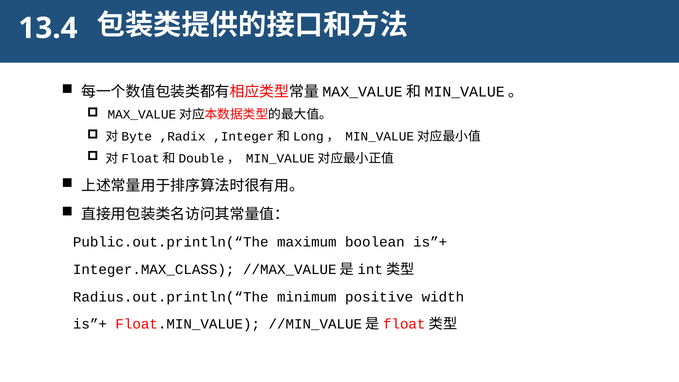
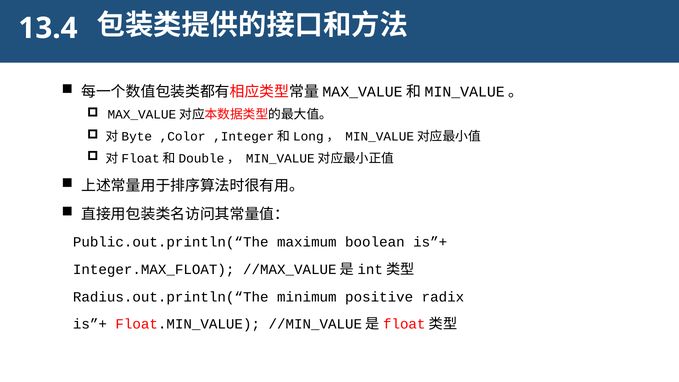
,Radix: ,Radix -> ,Color
Integer.MAX_CLASS: Integer.MAX_CLASS -> Integer.MAX_FLOAT
width: width -> radix
